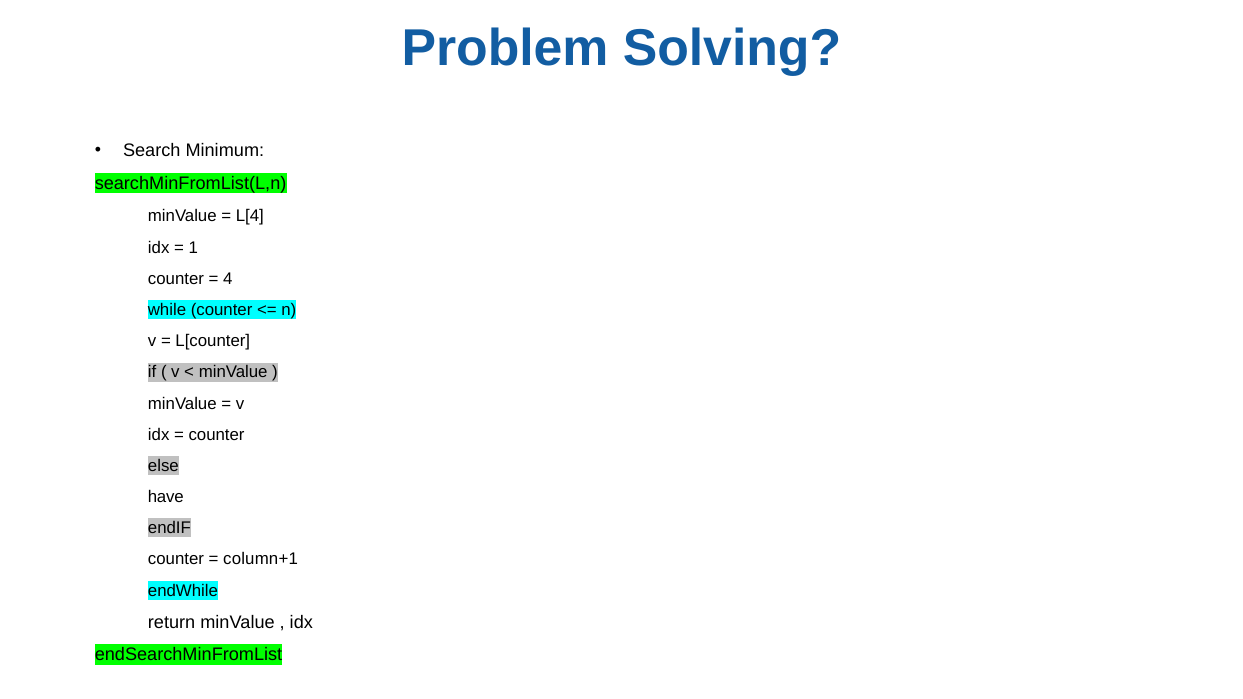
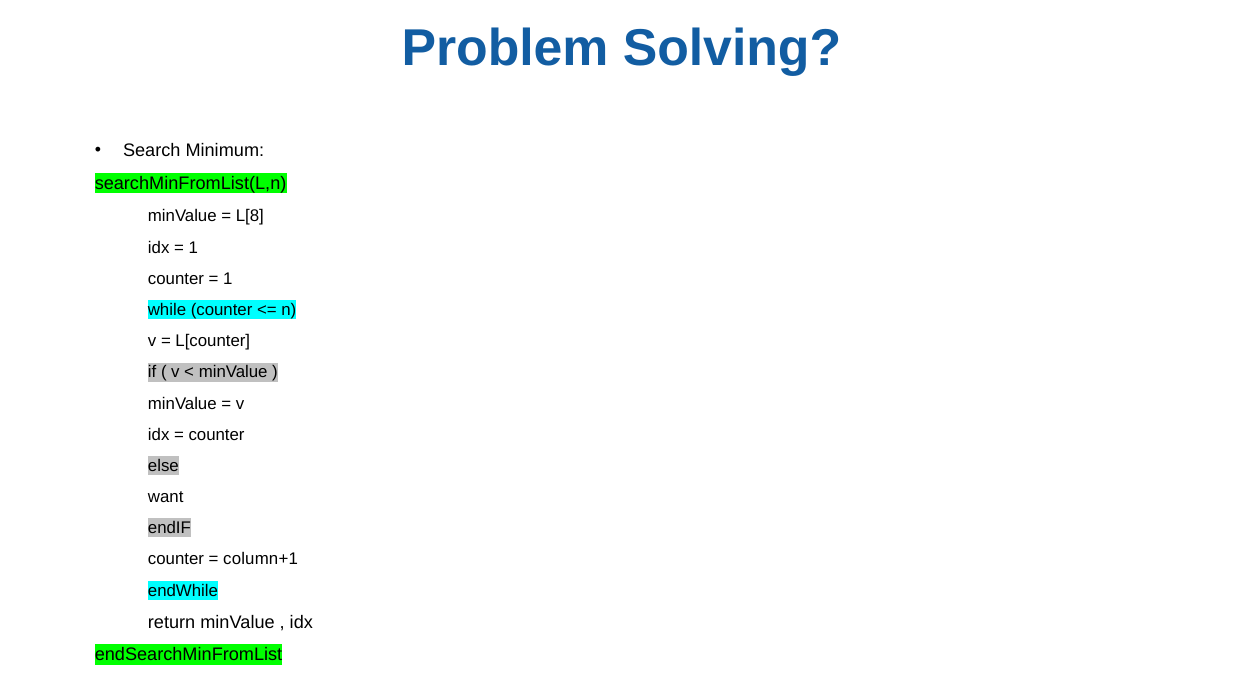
L[4: L[4 -> L[8
4 at (228, 279): 4 -> 1
have: have -> want
